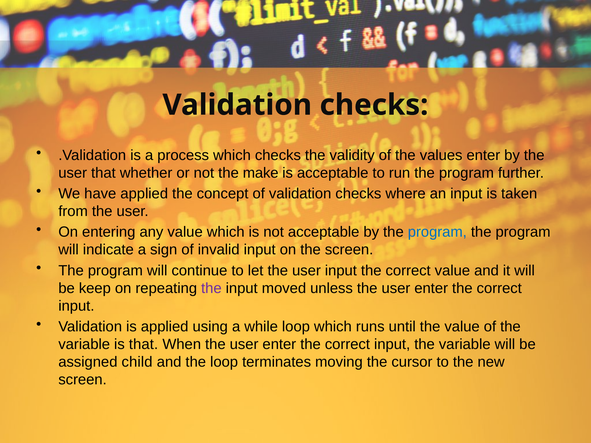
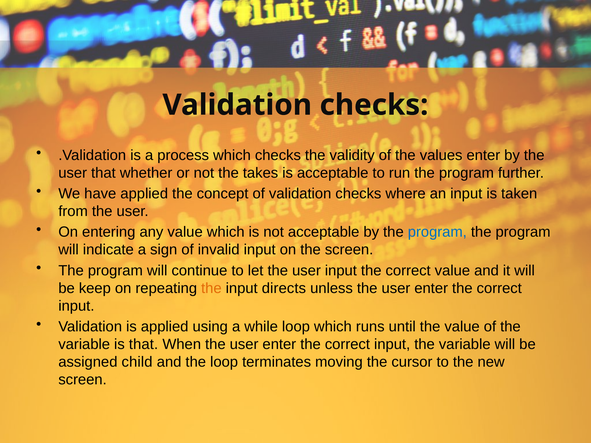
make: make -> takes
the at (211, 288) colour: purple -> orange
moved: moved -> directs
